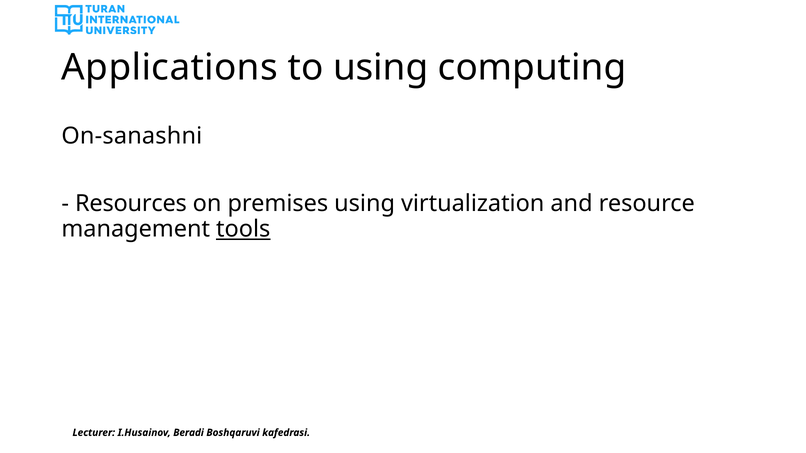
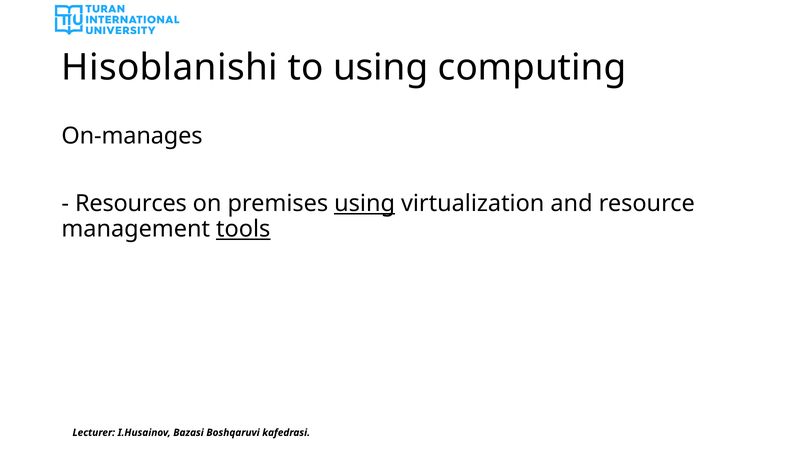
Applications: Applications -> Hisoblanishi
On-sanashni: On-sanashni -> On-manages
using at (365, 204) underline: none -> present
Beradi: Beradi -> Bazasi
